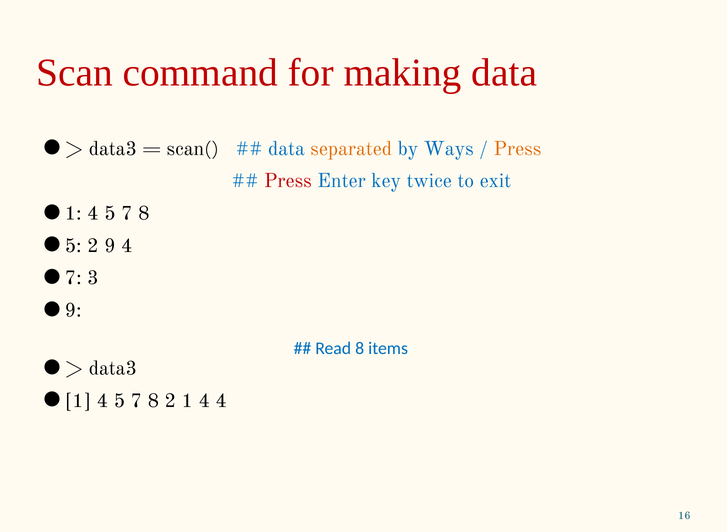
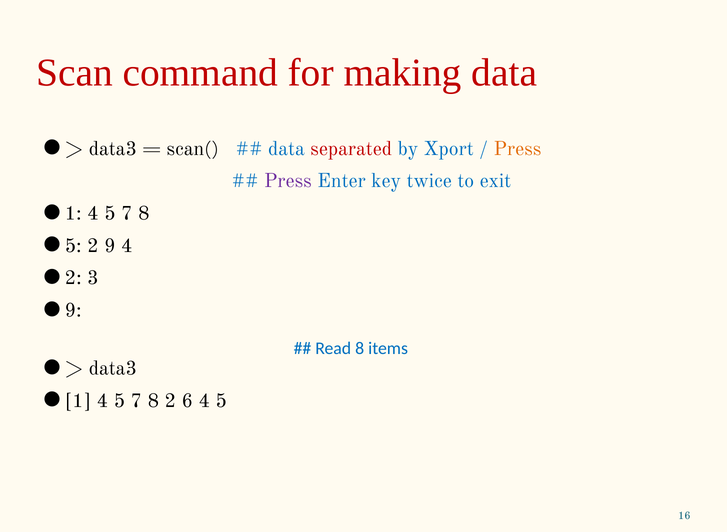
separated colour: orange -> red
Ways: Ways -> Xport
Press at (288, 181) colour: red -> purple
7 at (73, 278): 7 -> 2
2 1: 1 -> 6
4 at (221, 401): 4 -> 5
